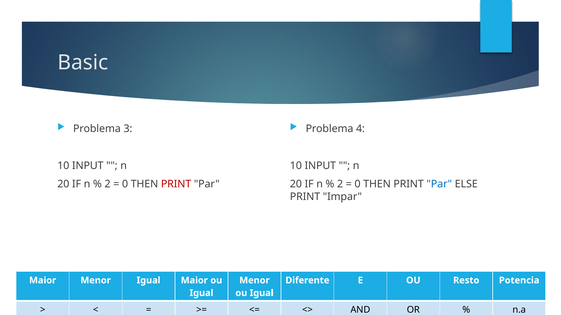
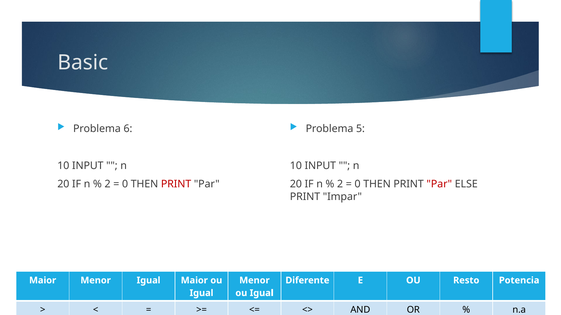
3: 3 -> 6
4: 4 -> 5
Par at (439, 184) colour: blue -> red
